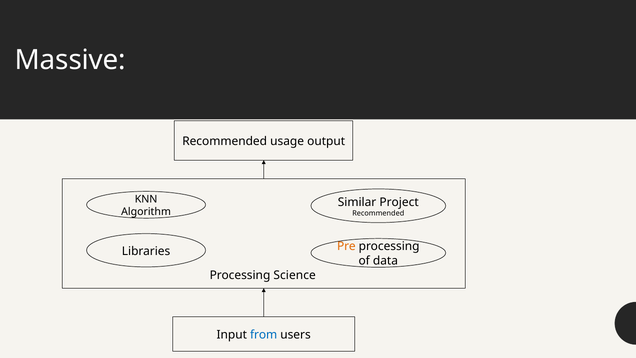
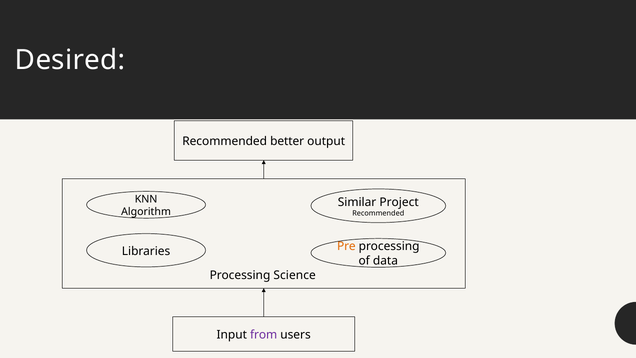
Massive: Massive -> Desired
usage: usage -> better
from colour: blue -> purple
